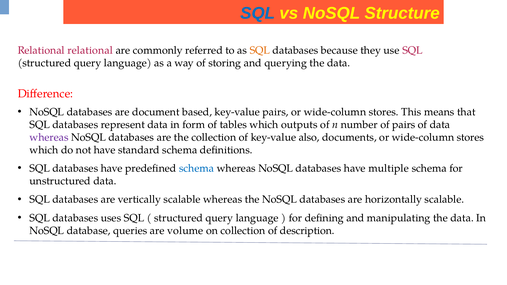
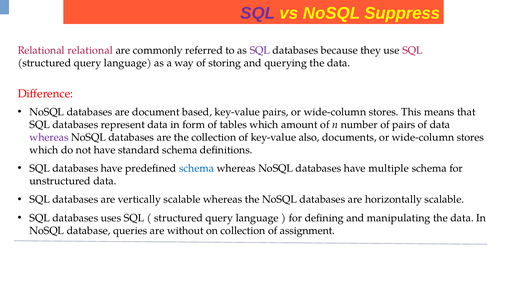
SQL at (258, 13) colour: blue -> purple
Structure: Structure -> Suppress
SQL at (260, 50) colour: orange -> purple
outputs: outputs -> amount
volume: volume -> without
description: description -> assignment
